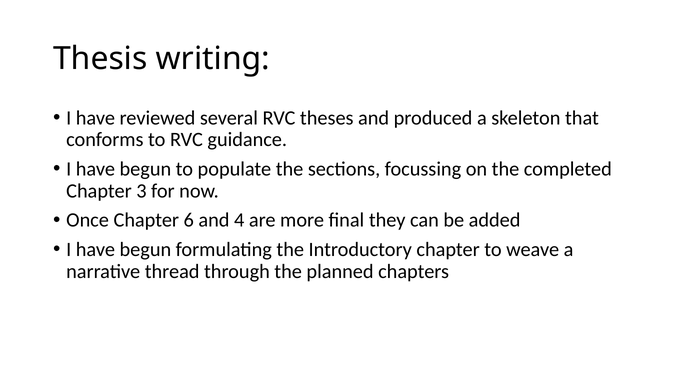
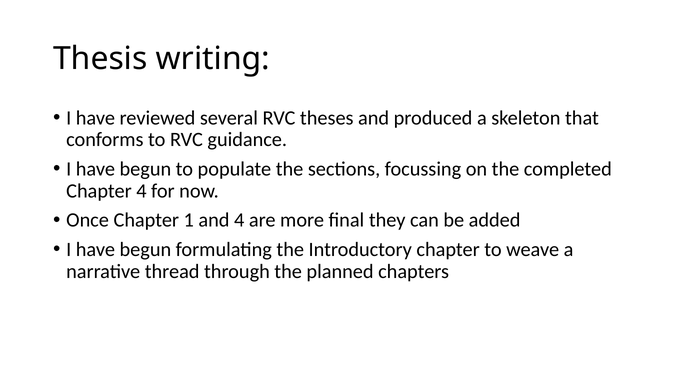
Chapter 3: 3 -> 4
6: 6 -> 1
